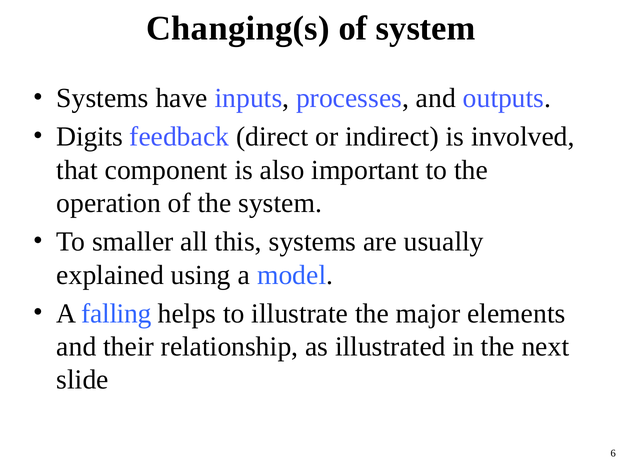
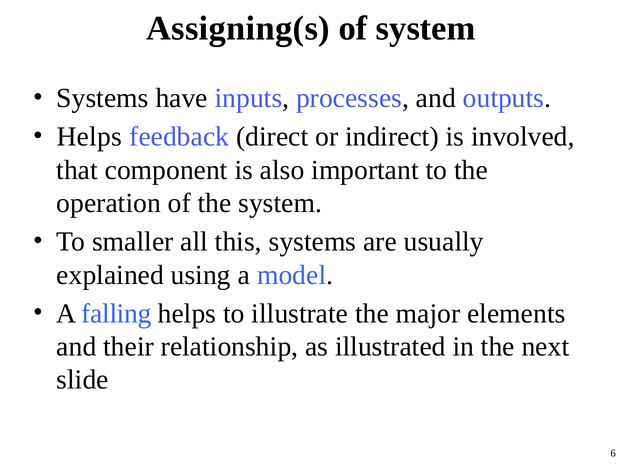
Changing(s: Changing(s -> Assigning(s
Digits at (90, 137): Digits -> Helps
